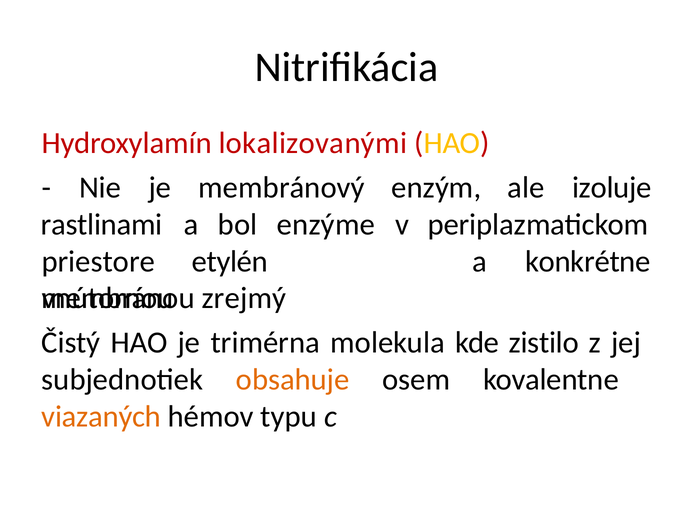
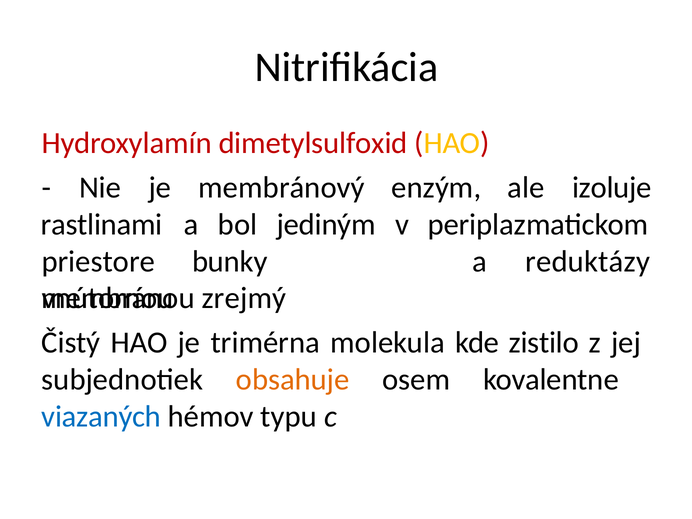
lokalizovanými: lokalizovanými -> dimetylsulfoxid
enzýme: enzýme -> jediným
etylén: etylén -> bunky
konkrétne: konkrétne -> reduktázy
viazaných colour: orange -> blue
